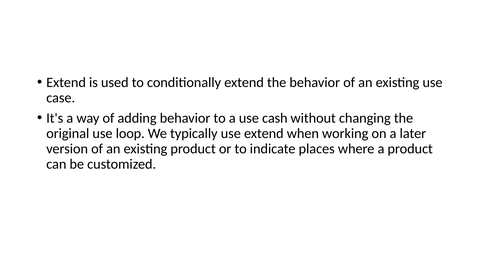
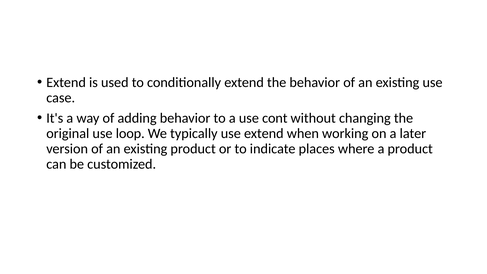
cash: cash -> cont
